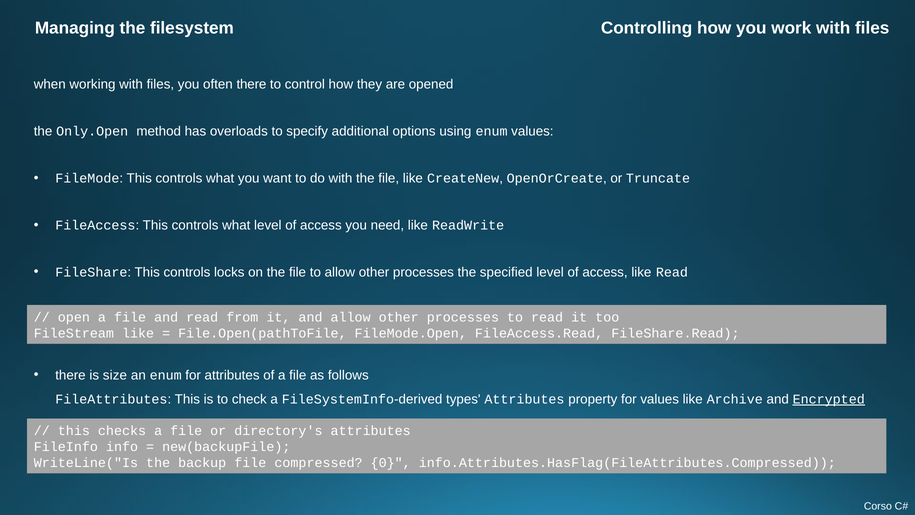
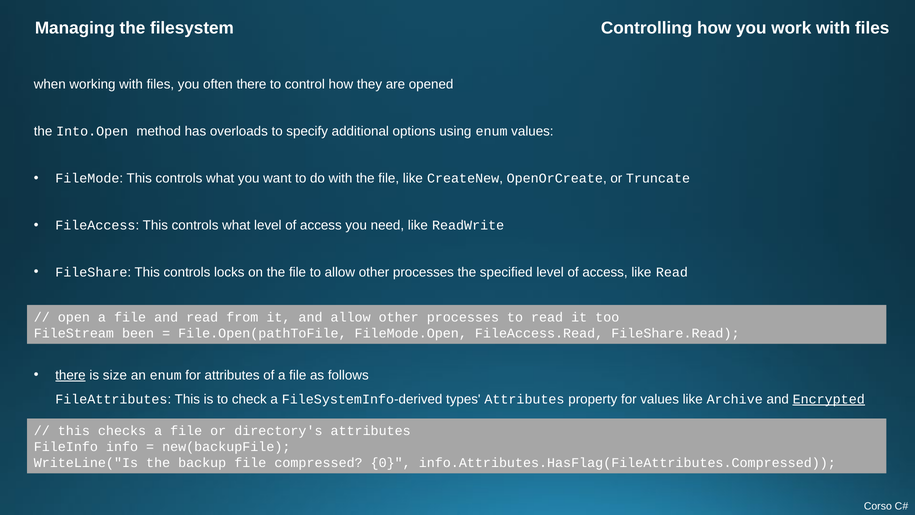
Only.Open: Only.Open -> Into.Open
FileStream like: like -> been
there at (70, 375) underline: none -> present
